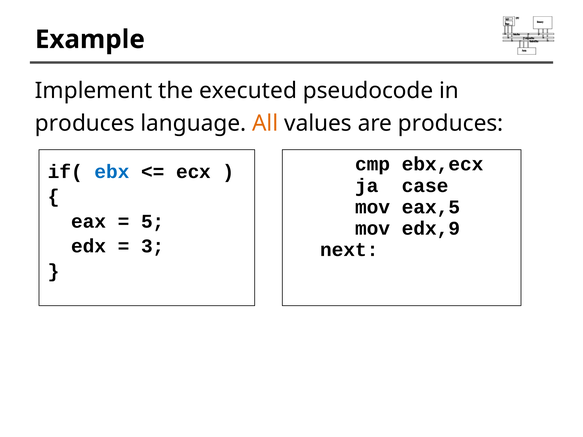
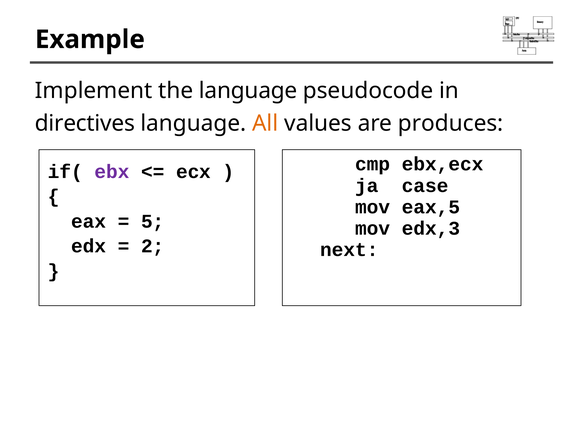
the executed: executed -> language
produces at (85, 123): produces -> directives
ebx colour: blue -> purple
edx,9: edx,9 -> edx,3
3: 3 -> 2
